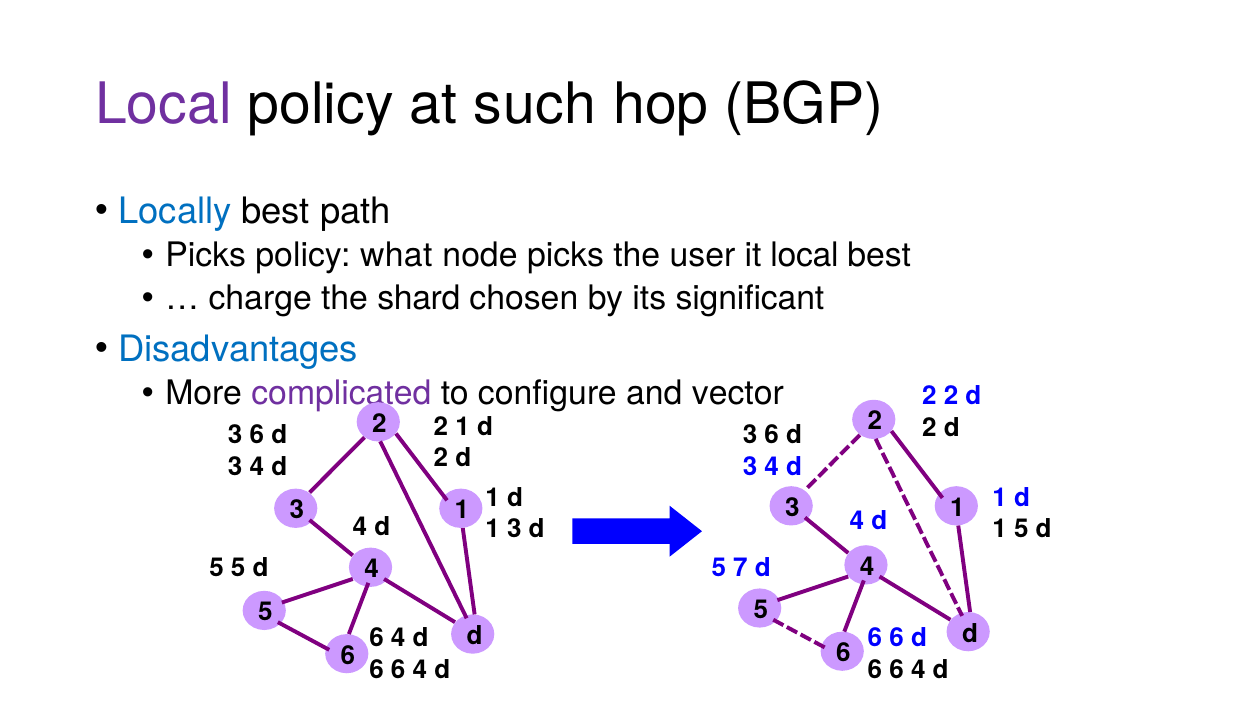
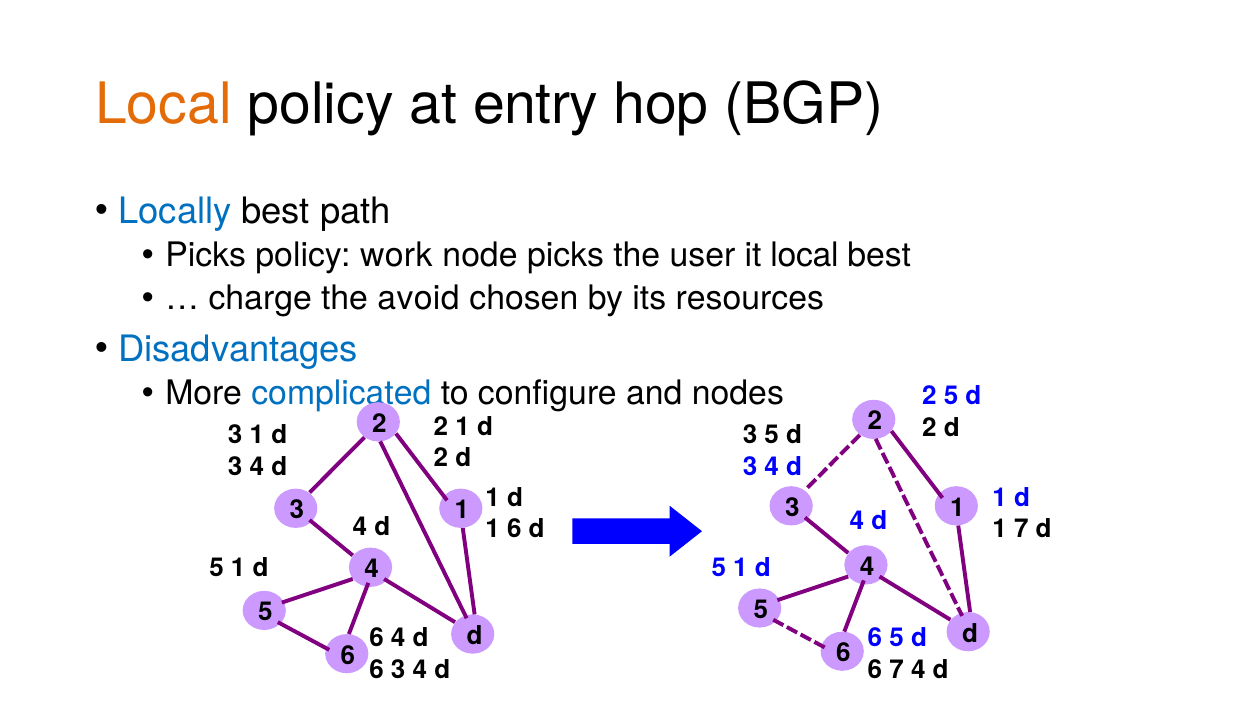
Local at (163, 105) colour: purple -> orange
such: such -> entry
what: what -> work
shard: shard -> avoid
significant: significant -> resources
complicated colour: purple -> blue
vector: vector -> nodes
2 2: 2 -> 5
6 at (257, 435): 6 -> 1
6 at (772, 435): 6 -> 5
1 3: 3 -> 6
1 5: 5 -> 7
5 at (238, 568): 5 -> 1
7 at (740, 568): 7 -> 1
6 at (897, 638): 6 -> 5
6 at (398, 669): 6 -> 3
6 at (897, 669): 6 -> 7
